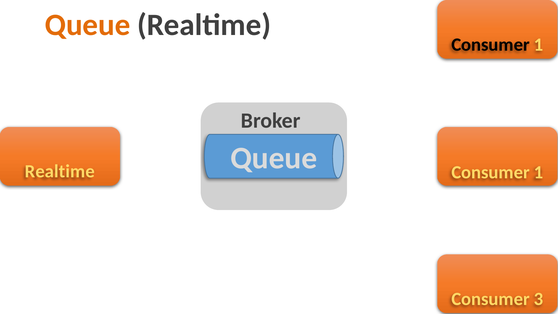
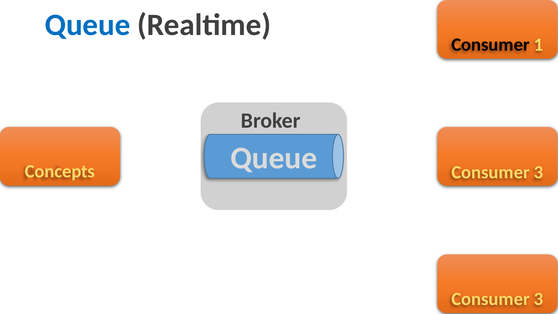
Queue at (88, 25) colour: orange -> blue
Realtime at (60, 171): Realtime -> Concepts
1 at (539, 172): 1 -> 3
